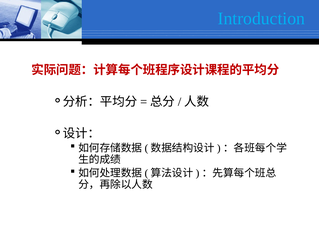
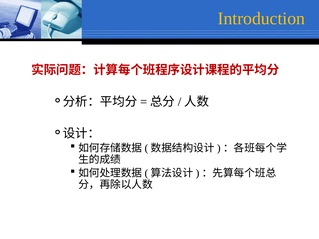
Introduction colour: light blue -> yellow
